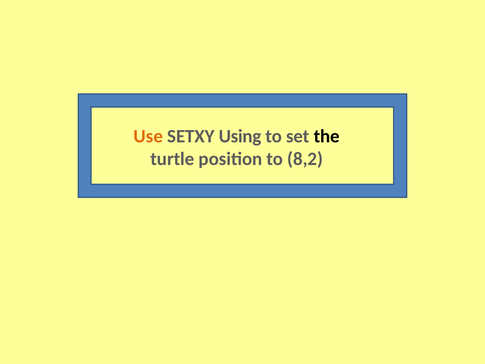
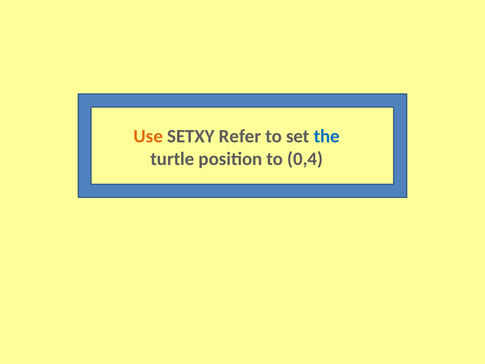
Using: Using -> Refer
the colour: black -> blue
8,2: 8,2 -> 0,4
